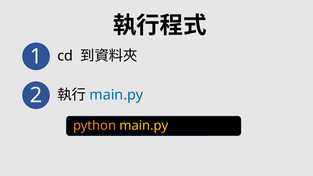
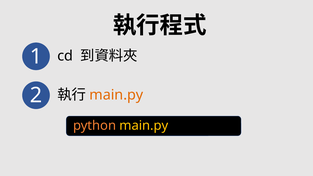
main.py at (116, 95) colour: blue -> orange
